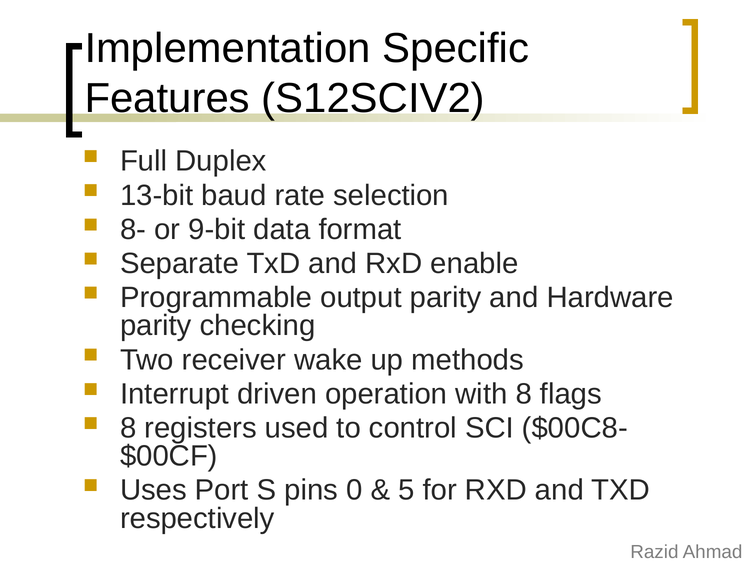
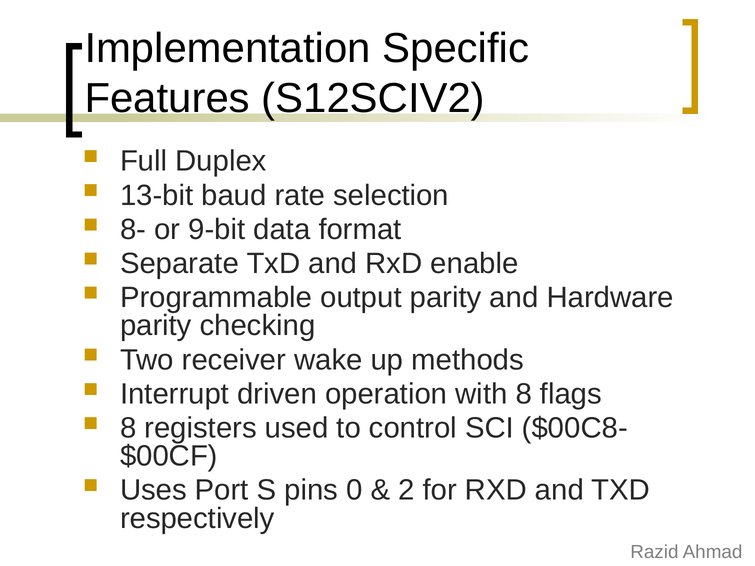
5: 5 -> 2
